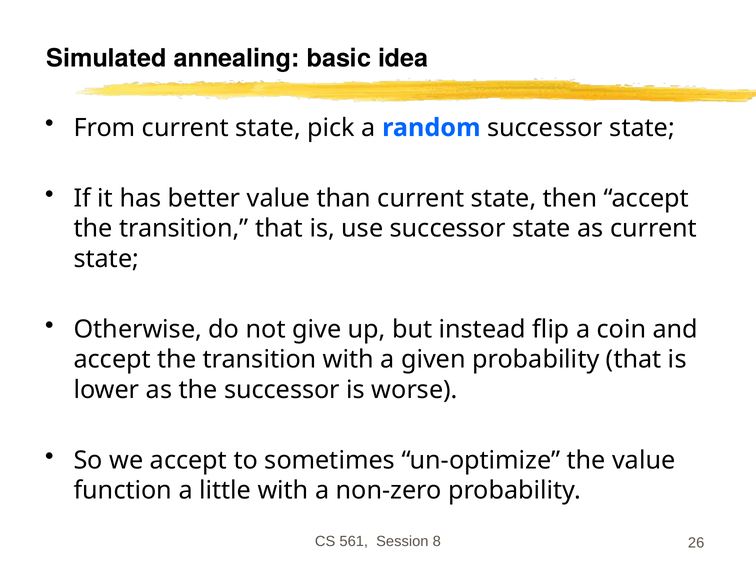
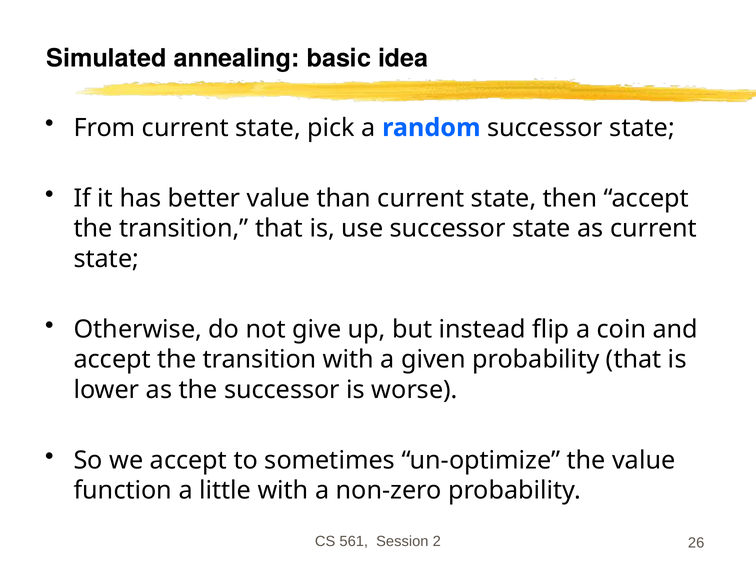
8: 8 -> 2
